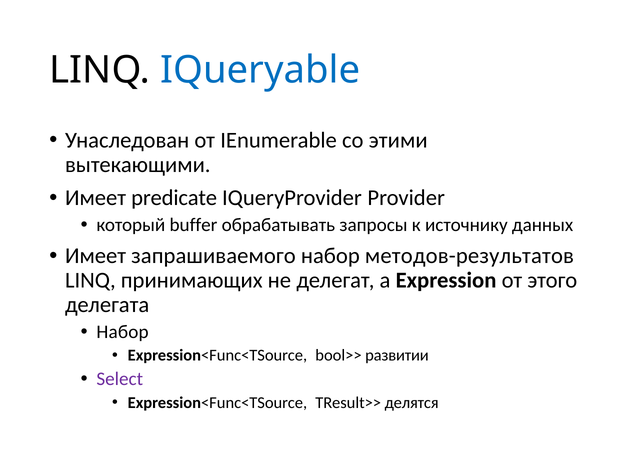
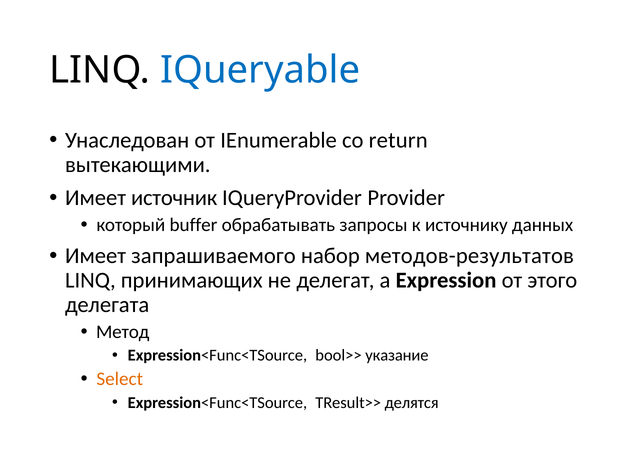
этими: этими -> return
predicate: predicate -> источник
Набор at (123, 332): Набор -> Метод
развитии: развитии -> указание
Select colour: purple -> orange
